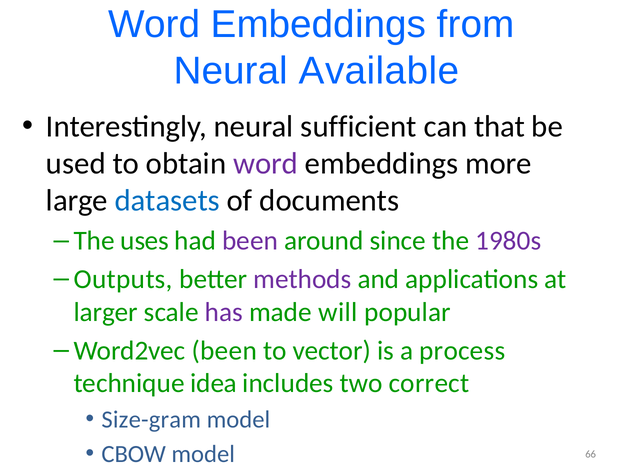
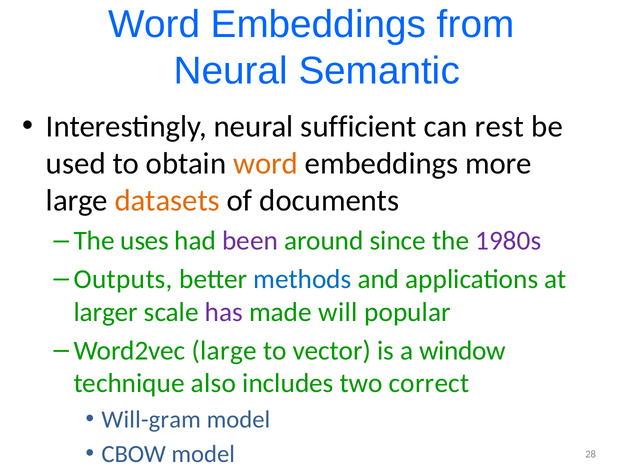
Available: Available -> Semantic
that: that -> rest
word at (266, 163) colour: purple -> orange
datasets colour: blue -> orange
methods colour: purple -> blue
Word2vec been: been -> large
process: process -> window
idea: idea -> also
Size-gram: Size-gram -> Will-gram
66: 66 -> 28
